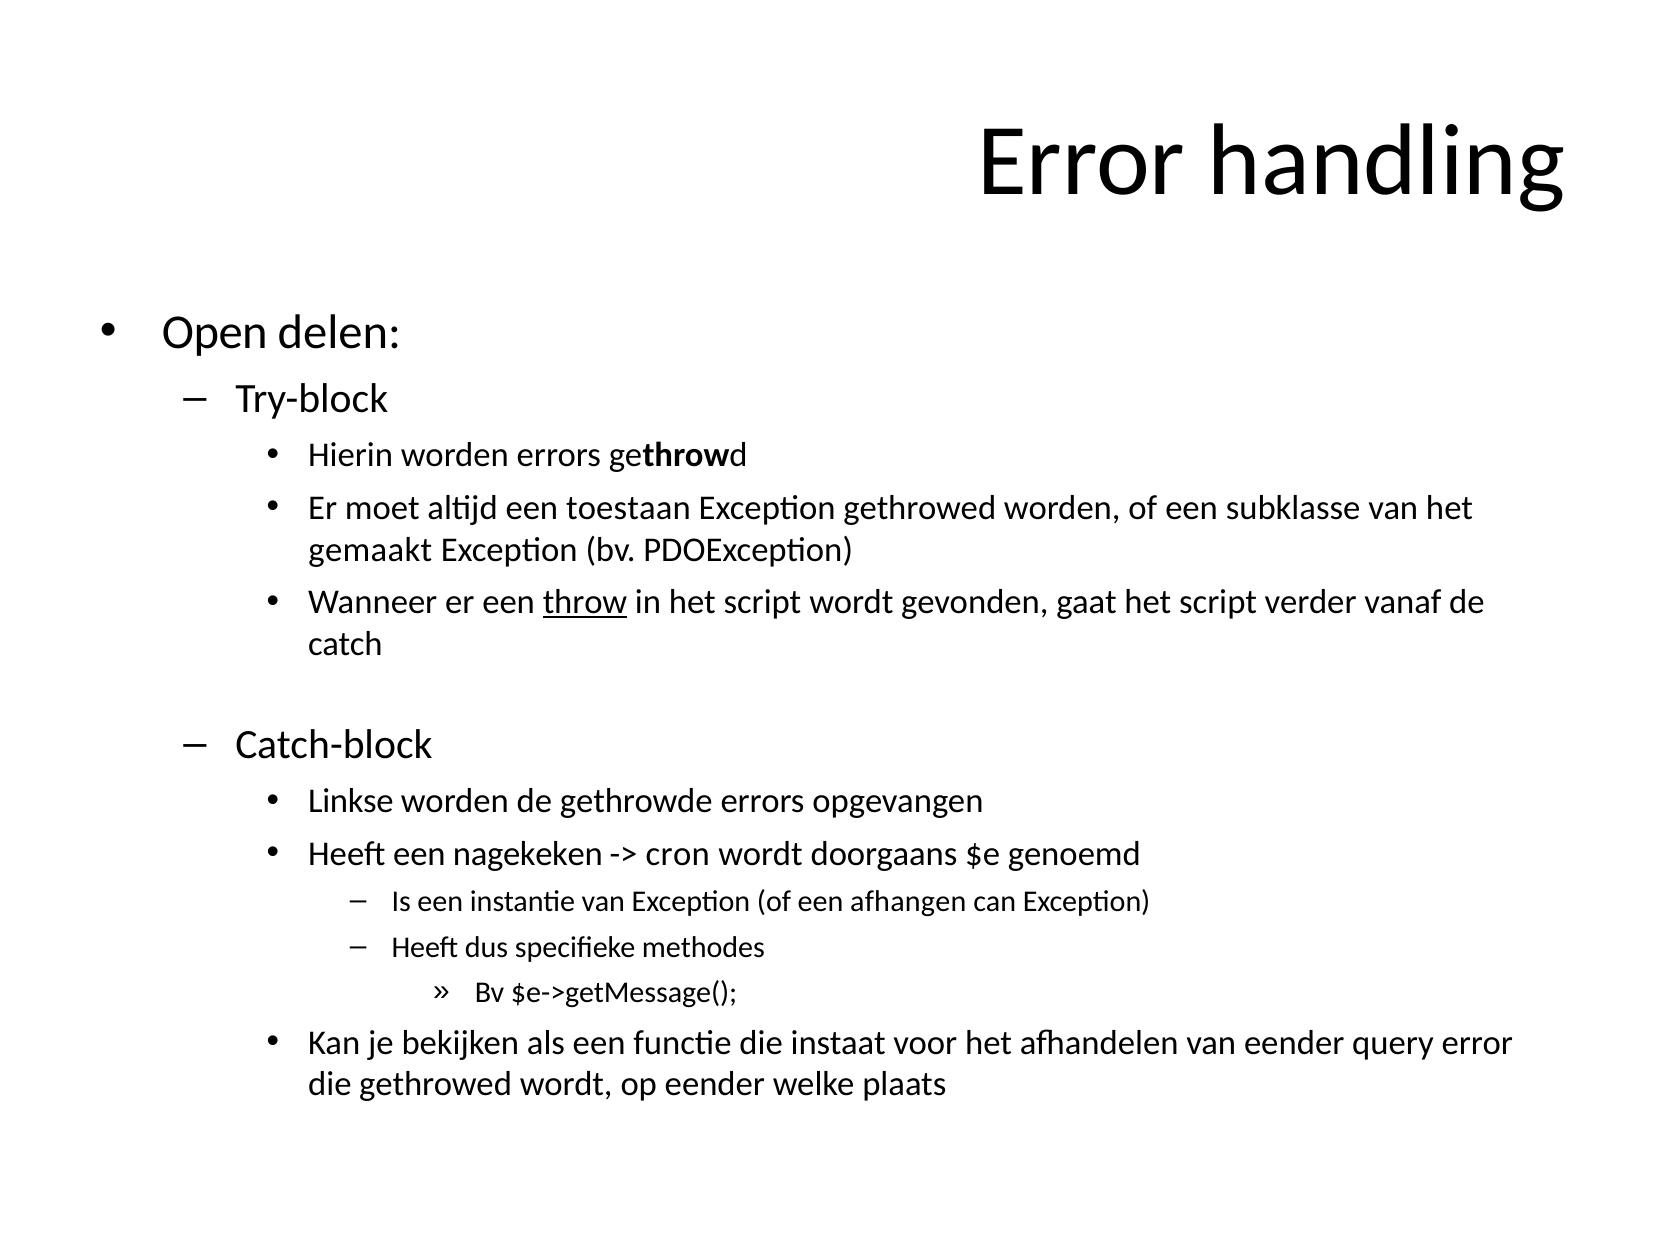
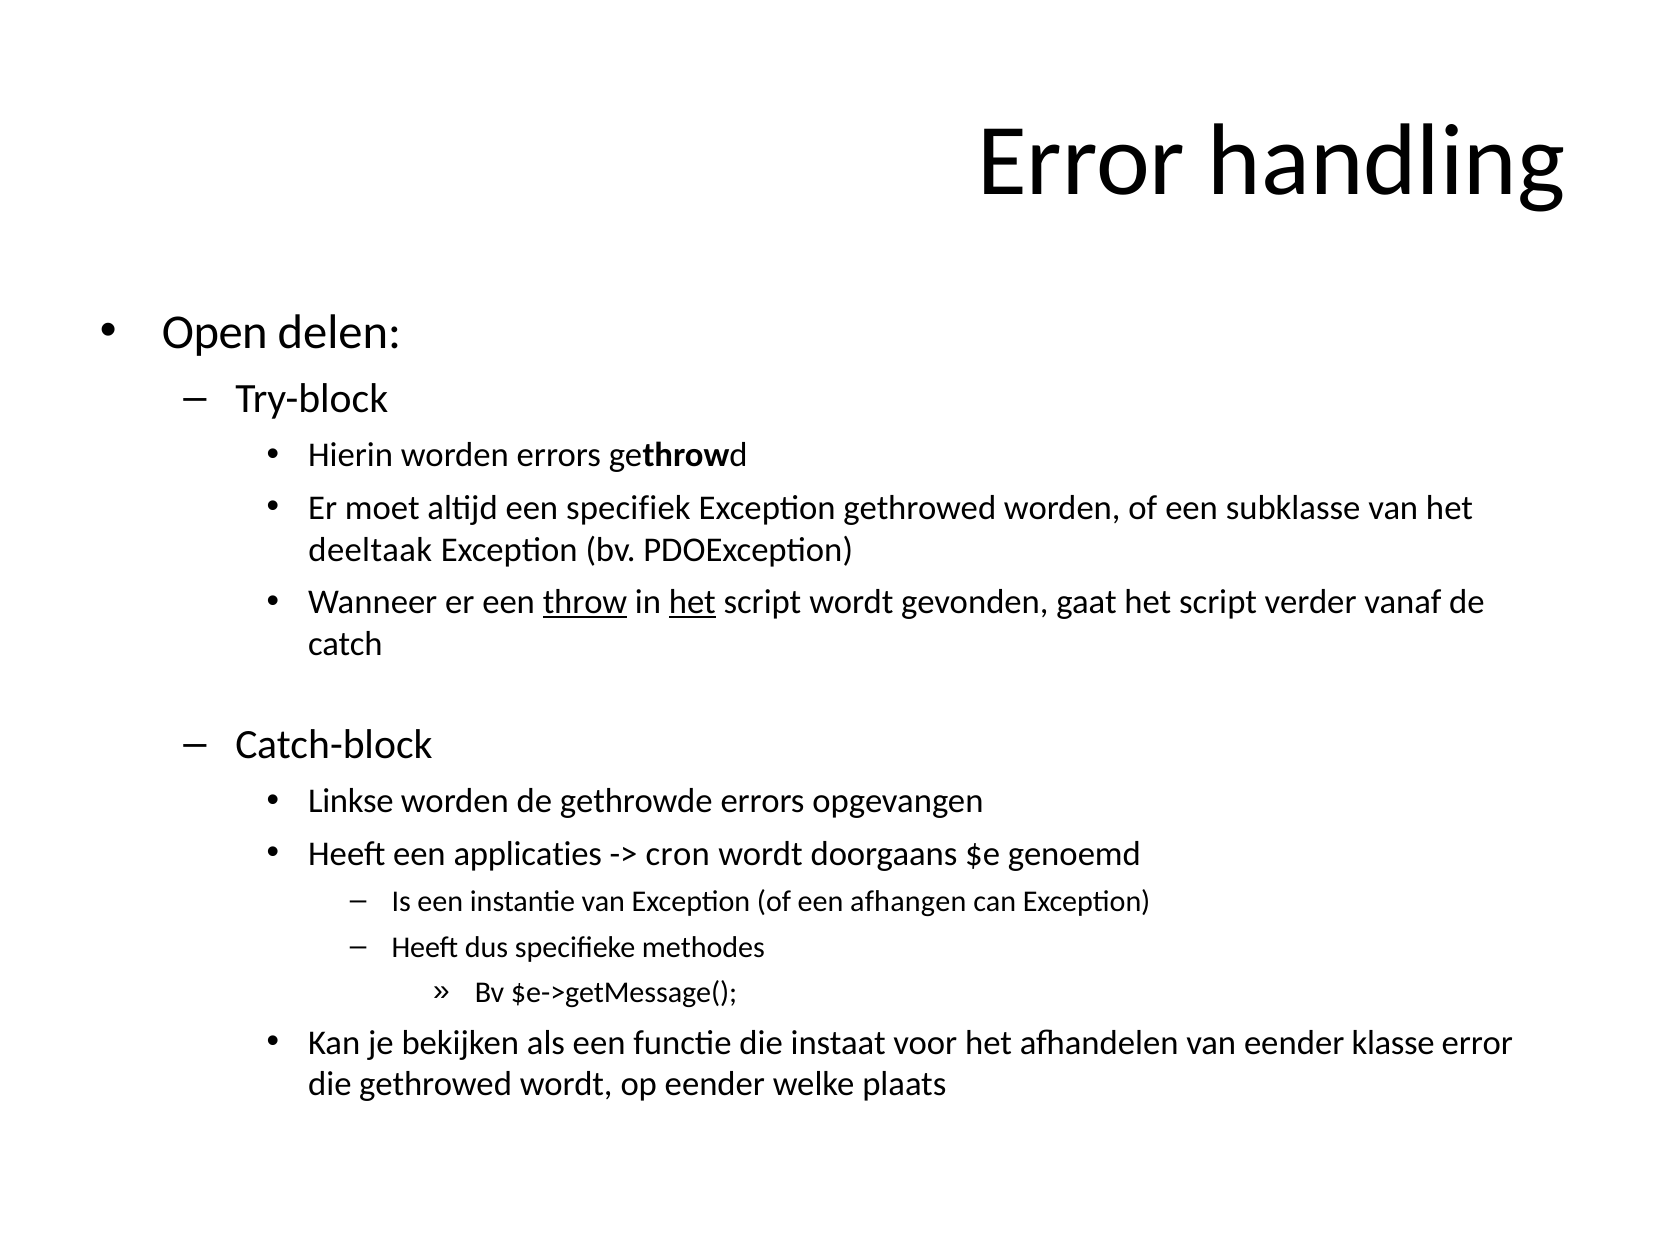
toestaan: toestaan -> specifiek
gemaakt: gemaakt -> deeltaak
het at (692, 603) underline: none -> present
nagekeken: nagekeken -> applicaties
query: query -> klasse
